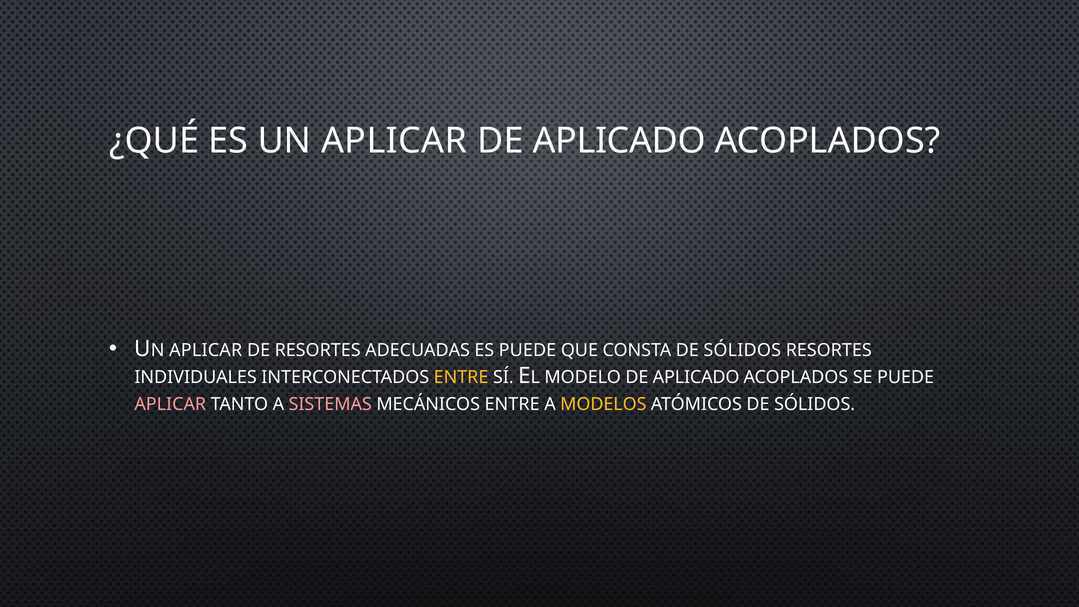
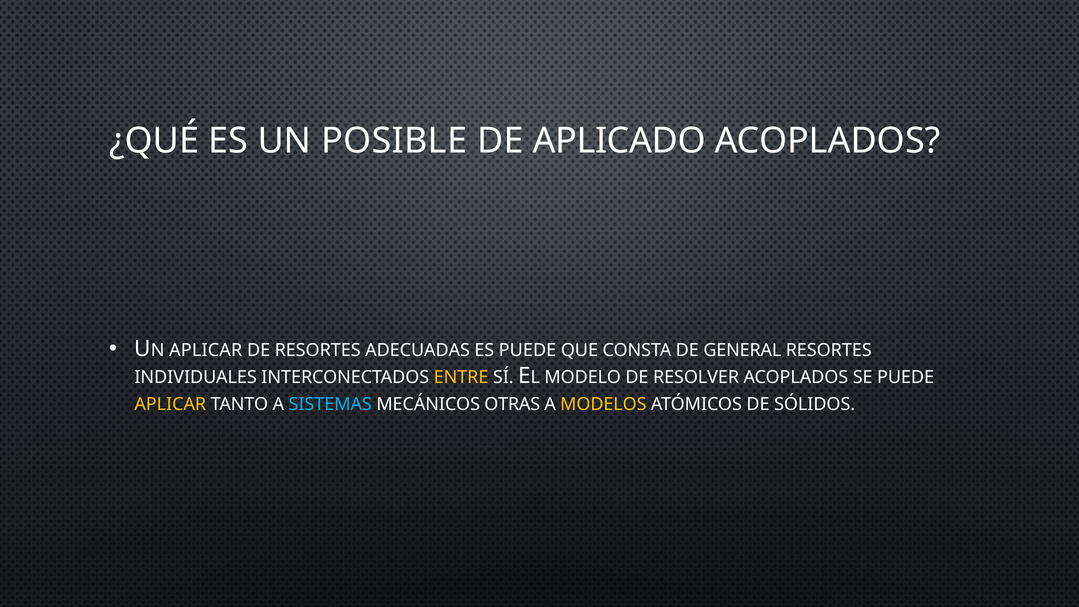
UN APLICAR: APLICAR -> POSIBLE
CONSTA DE SÓLIDOS: SÓLIDOS -> GENERAL
MODELO DE APLICADO: APLICADO -> RESOLVER
APLICAR at (170, 404) colour: pink -> yellow
SISTEMAS colour: pink -> light blue
MECÁNICOS ENTRE: ENTRE -> OTRAS
